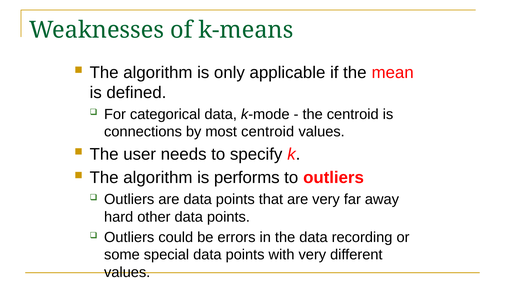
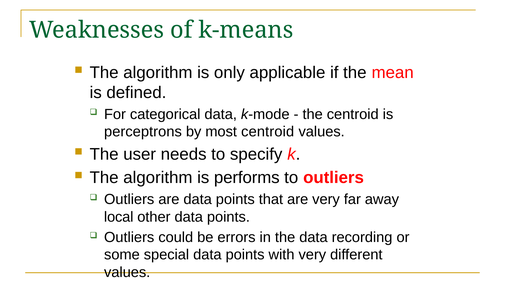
connections: connections -> perceptrons
hard: hard -> local
